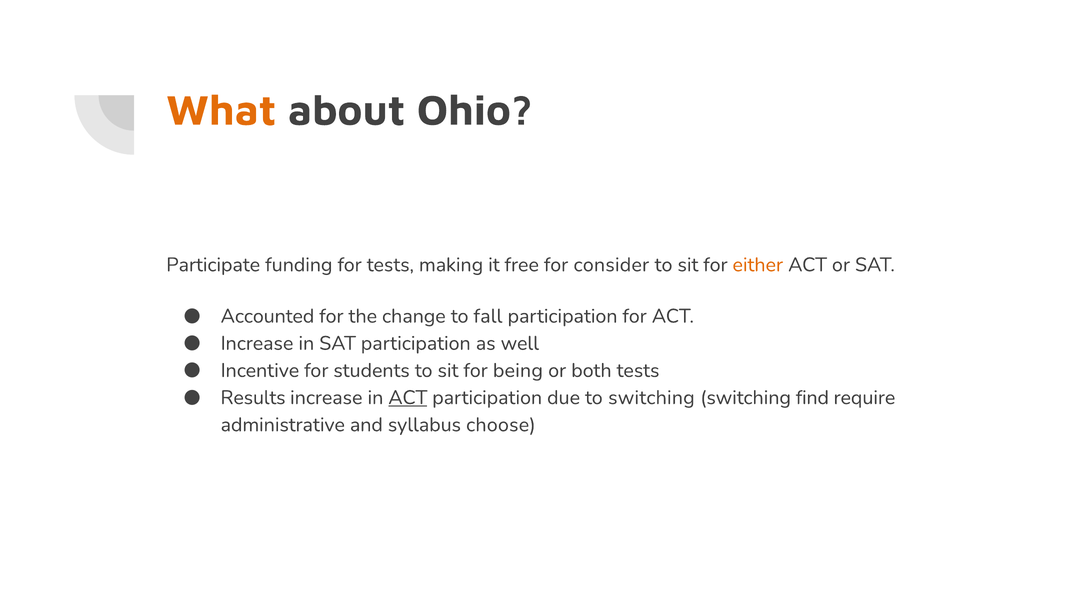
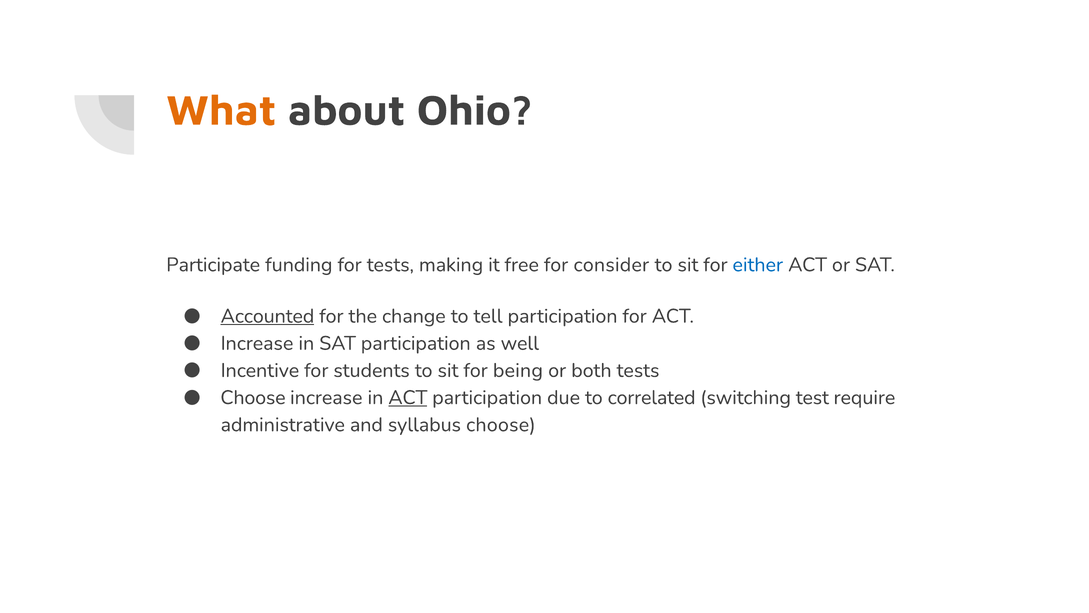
either colour: orange -> blue
Accounted underline: none -> present
fall: fall -> tell
Results at (253, 397): Results -> Choose
to switching: switching -> correlated
find: find -> test
